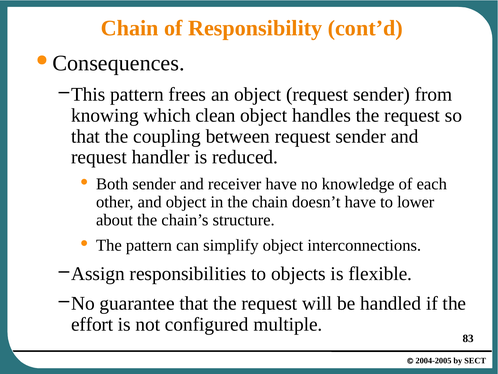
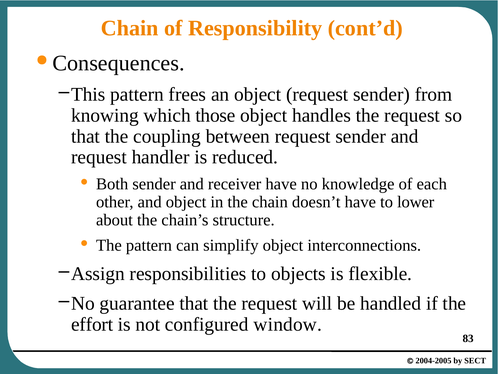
clean: clean -> those
multiple: multiple -> window
